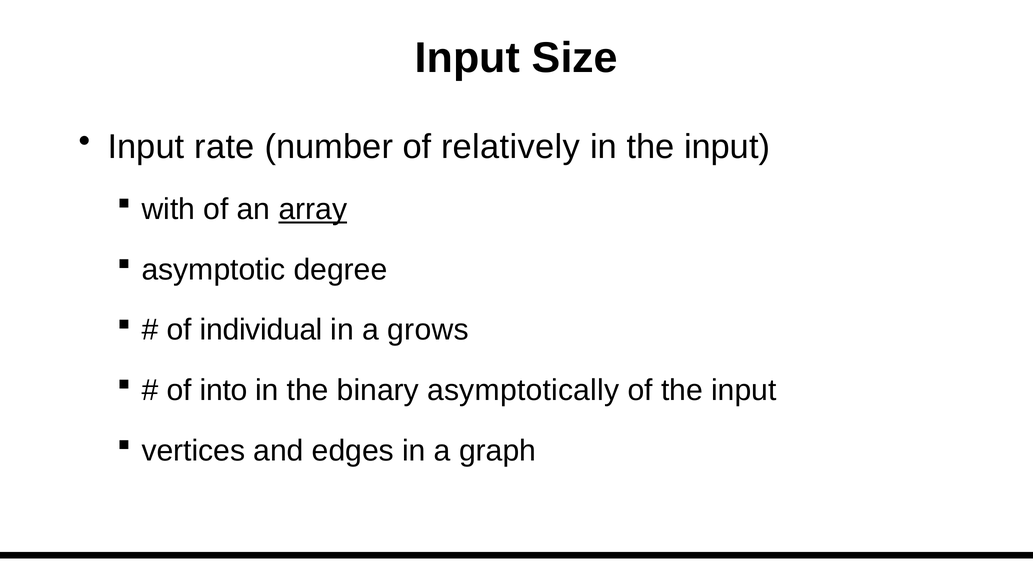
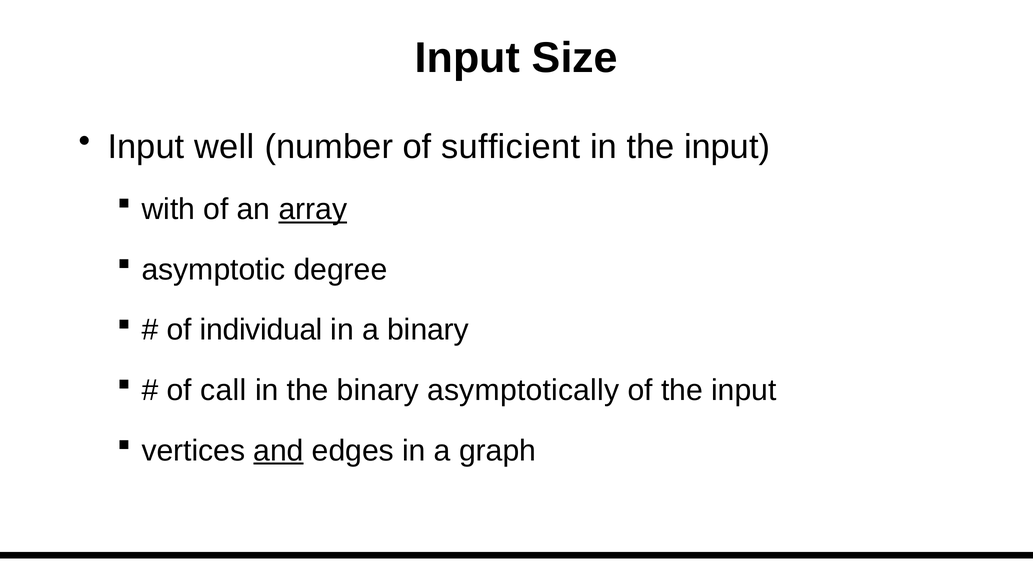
rate: rate -> well
relatively: relatively -> sufficient
a grows: grows -> binary
into: into -> call
and underline: none -> present
